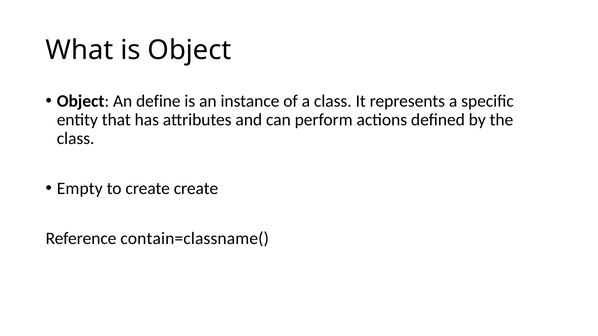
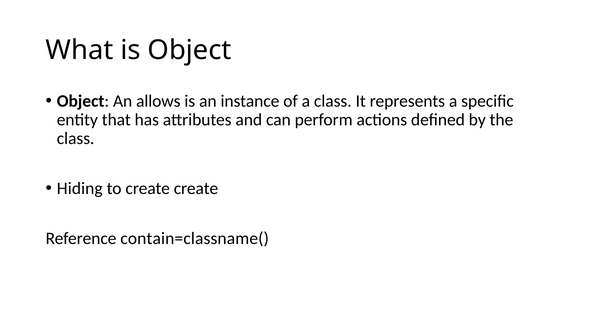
define: define -> allows
Empty: Empty -> Hiding
